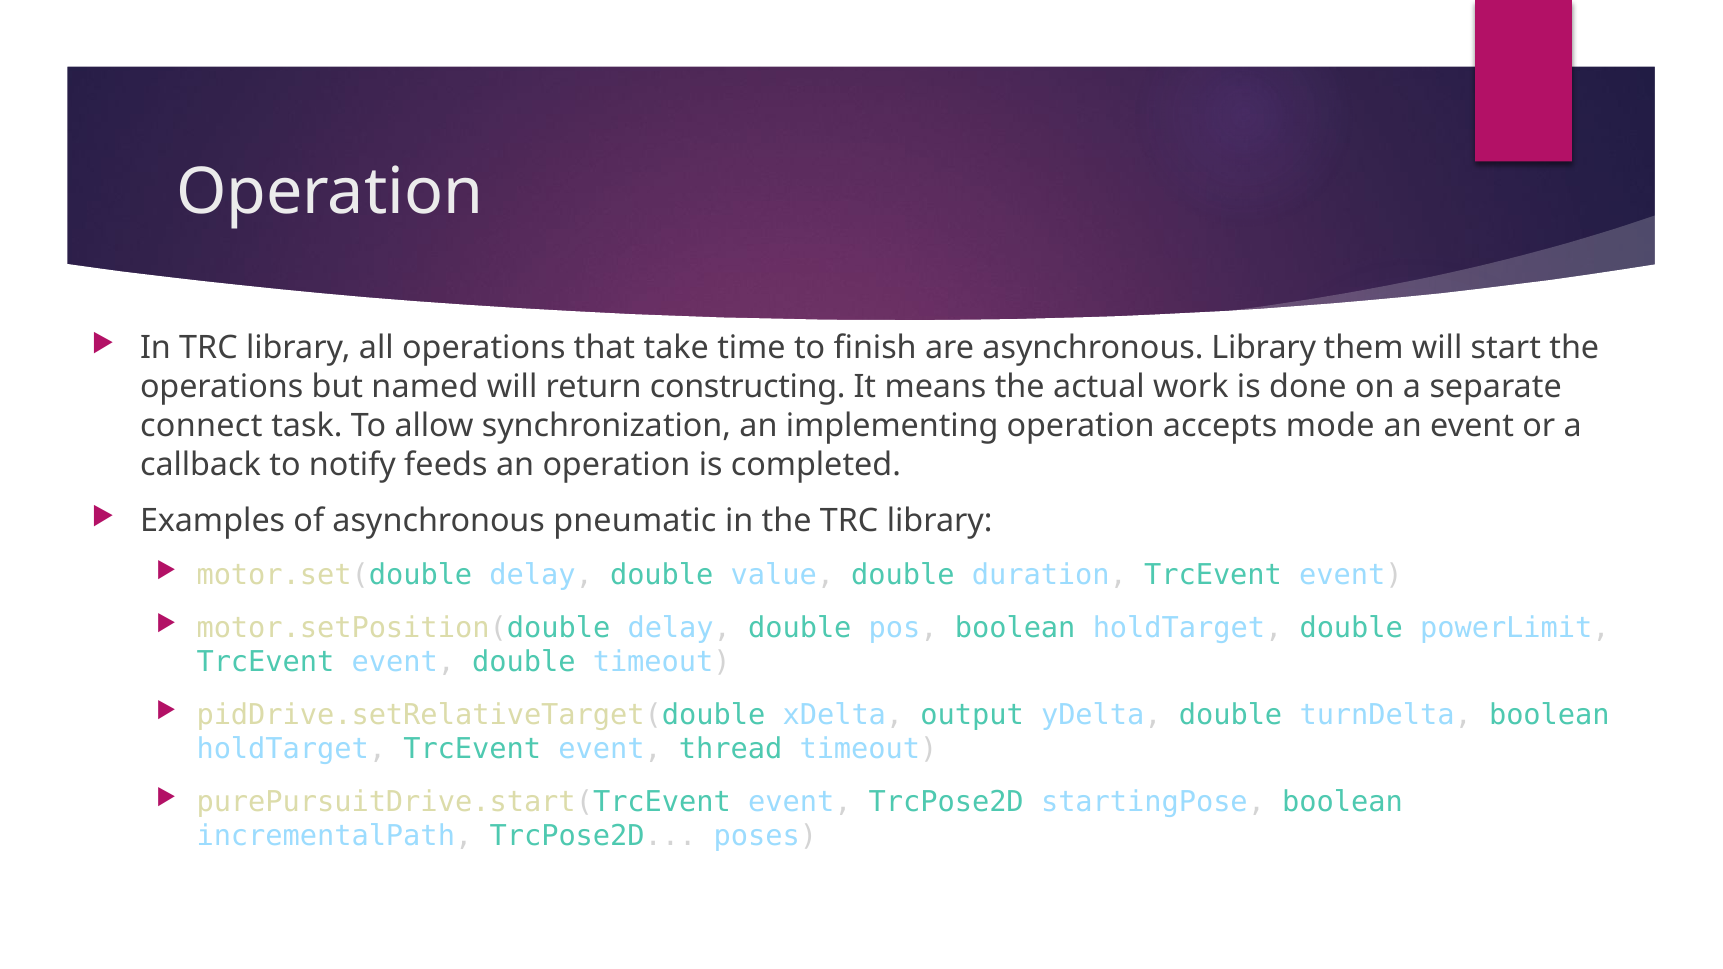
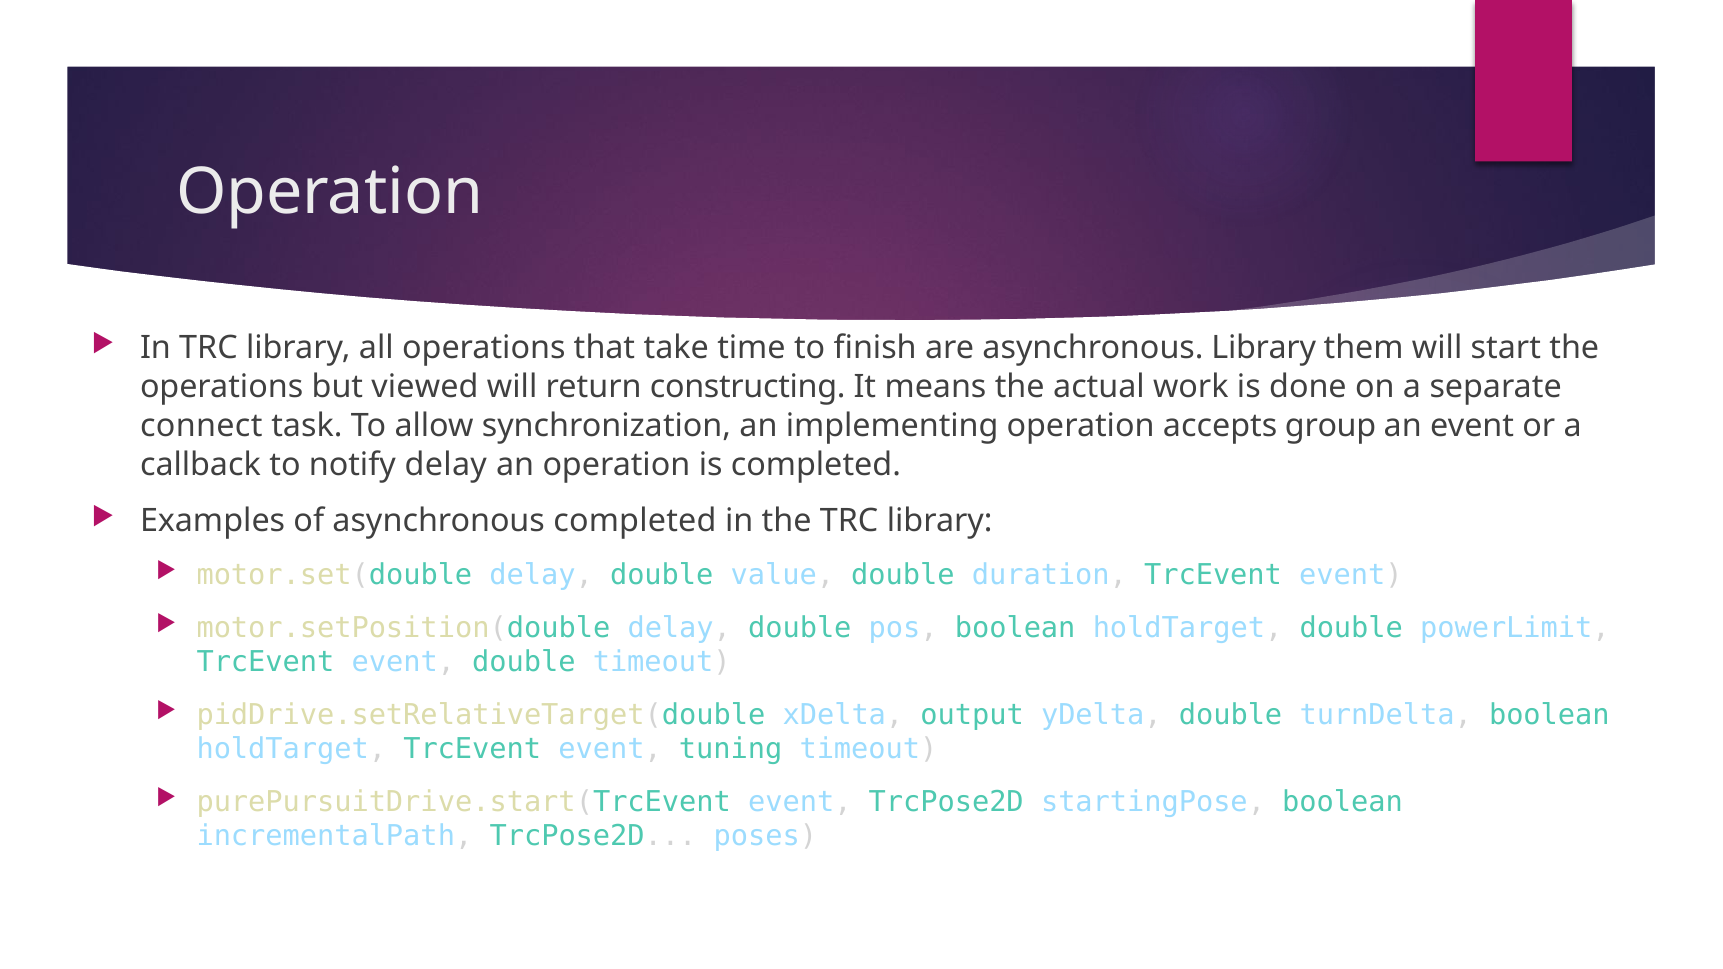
named: named -> viewed
mode: mode -> group
notify feeds: feeds -> delay
asynchronous pneumatic: pneumatic -> completed
thread: thread -> tuning
